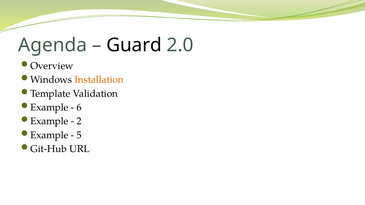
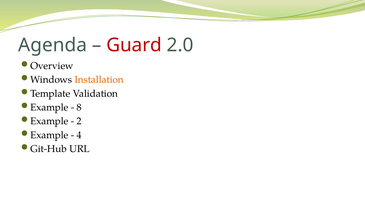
Guard colour: black -> red
6: 6 -> 8
5: 5 -> 4
